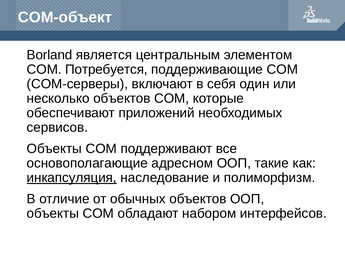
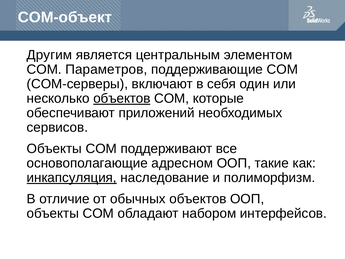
Borland: Borland -> Другим
Потребуется: Потребуется -> Параметров
объектов at (122, 98) underline: none -> present
